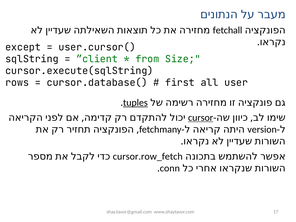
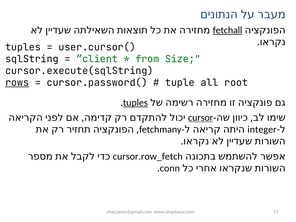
fetchall underline: none -> present
except at (23, 47): except -> tuples
rows underline: none -> present
cursor.database(: cursor.database( -> cursor.password(
first: first -> tuple
user: user -> root
version: version -> integer
